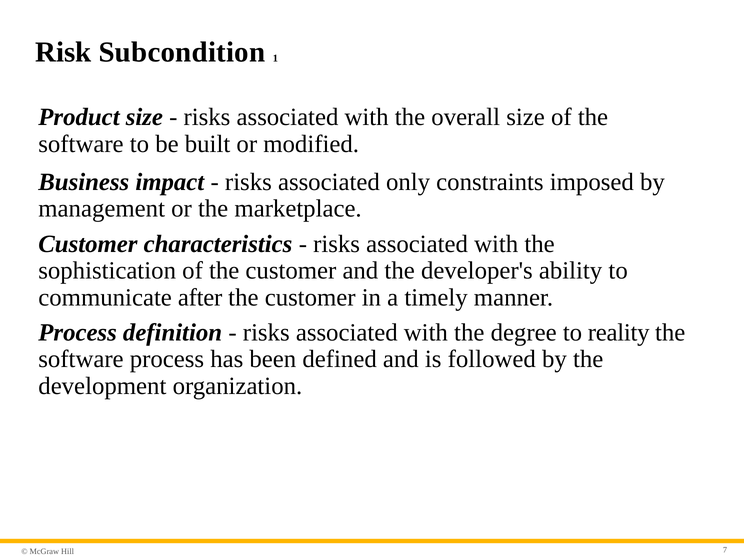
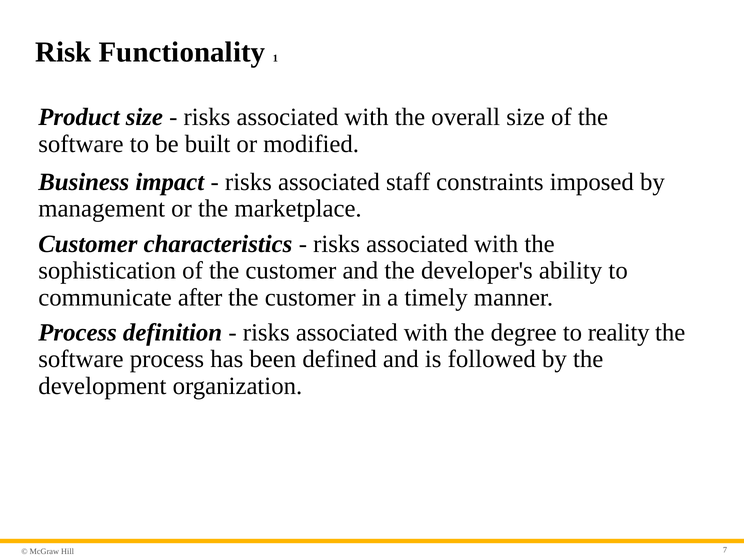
Subcondition: Subcondition -> Functionality
only: only -> staff
